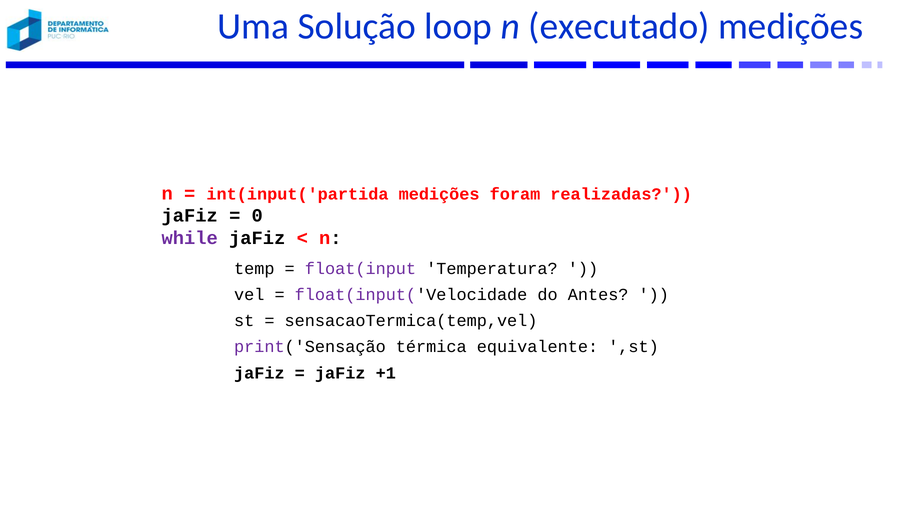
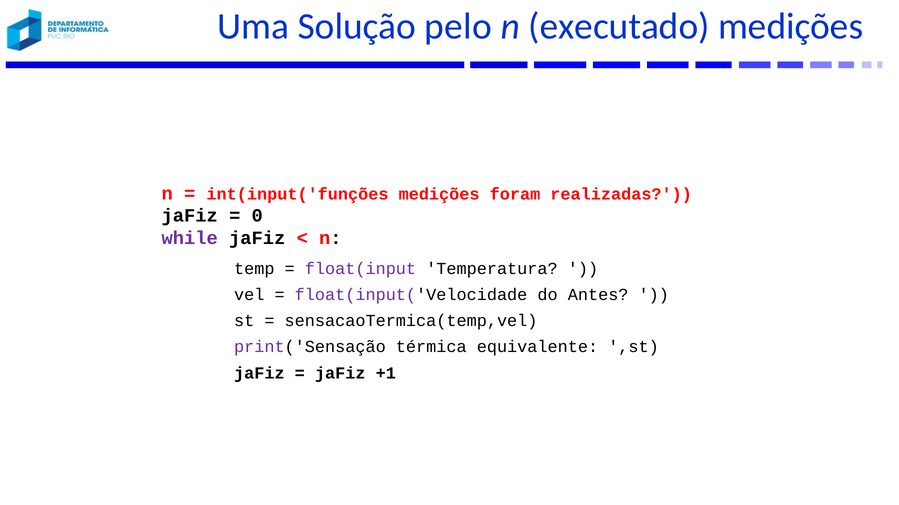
loop: loop -> pelo
int(input('partida: int(input('partida -> int(input('funções
